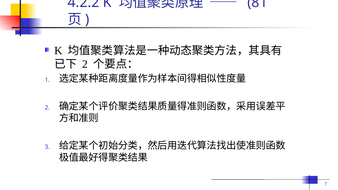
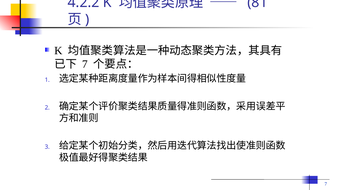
2 at (85, 64): 2 -> 7
